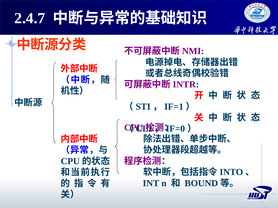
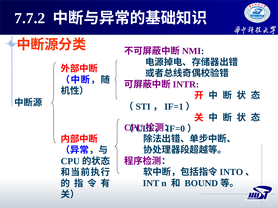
2.4.7: 2.4.7 -> 7.7.2
